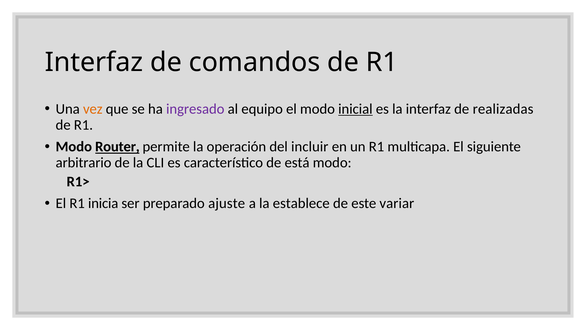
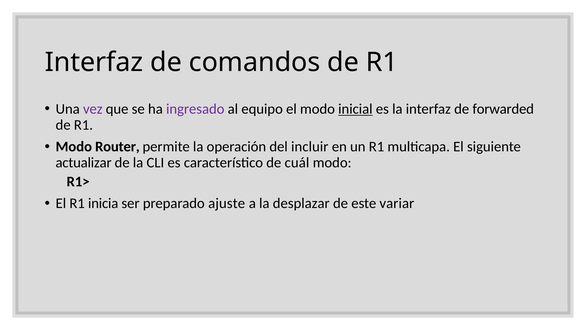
vez colour: orange -> purple
realizadas: realizadas -> forwarded
Router underline: present -> none
arbitrario: arbitrario -> actualizar
está: está -> cuál
establece: establece -> desplazar
